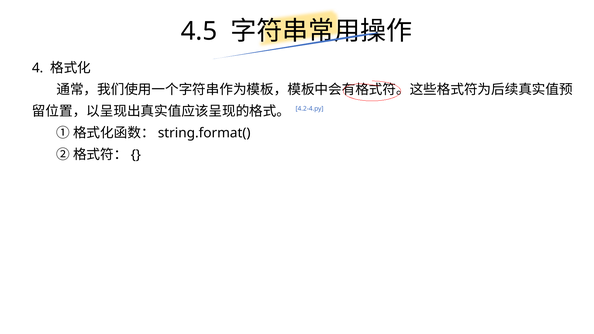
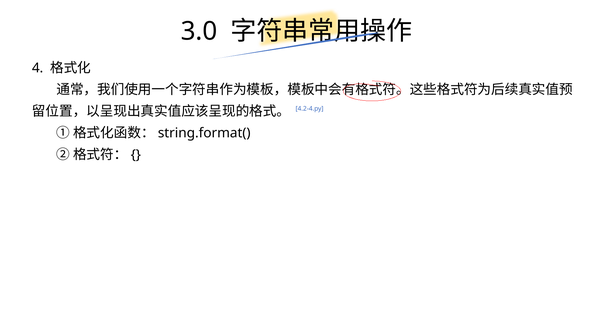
4.5: 4.5 -> 3.0
